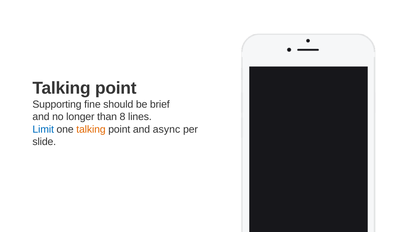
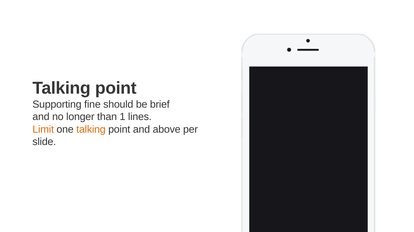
8: 8 -> 1
Limit colour: blue -> orange
async: async -> above
